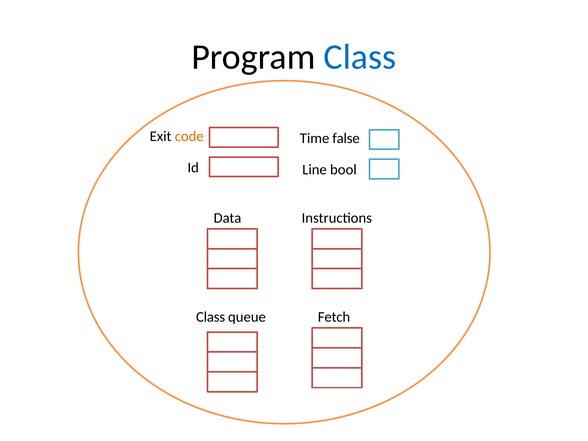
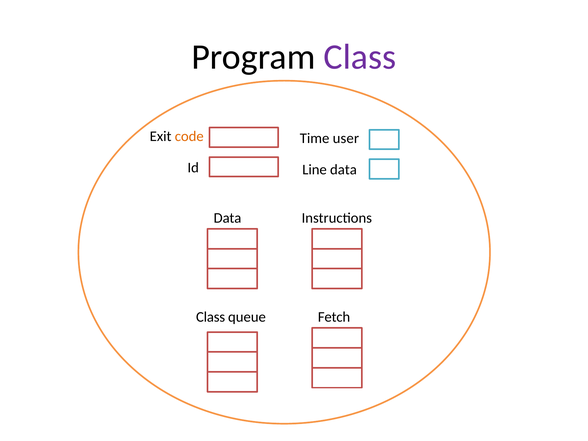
Class at (360, 57) colour: blue -> purple
false: false -> user
Line bool: bool -> data
